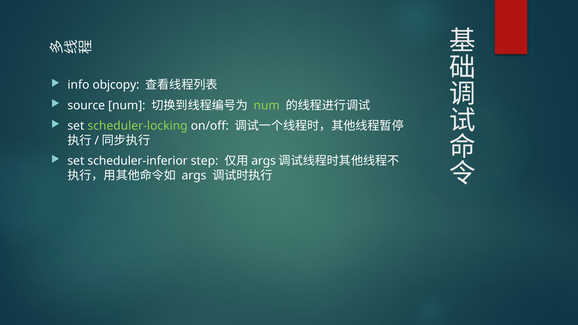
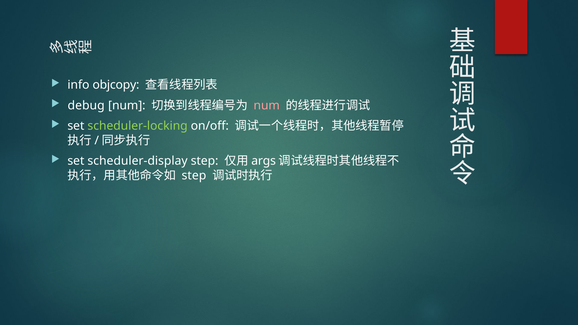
source: source -> debug
num at (267, 106) colour: light green -> pink
scheduler-inferior: scheduler-inferior -> scheduler-display
args at (194, 175): args -> step
